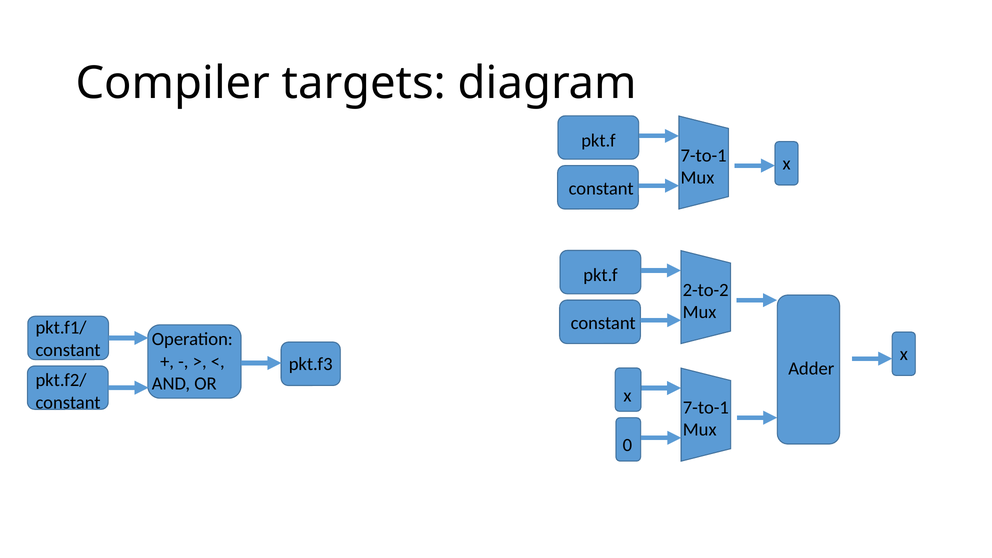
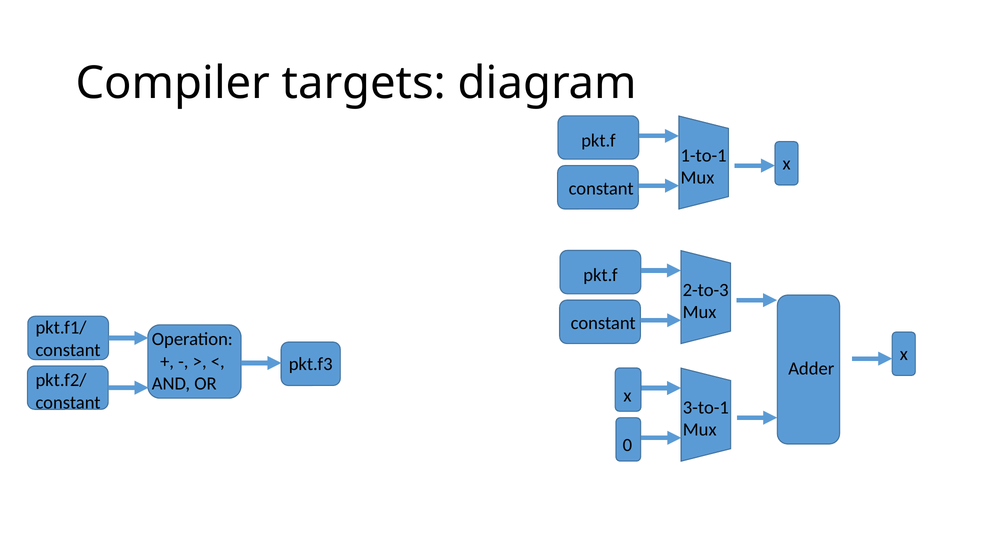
7-to-1 at (704, 155): 7-to-1 -> 1-to-1
2-to-2: 2-to-2 -> 2-to-3
7-to-1 at (706, 408): 7-to-1 -> 3-to-1
